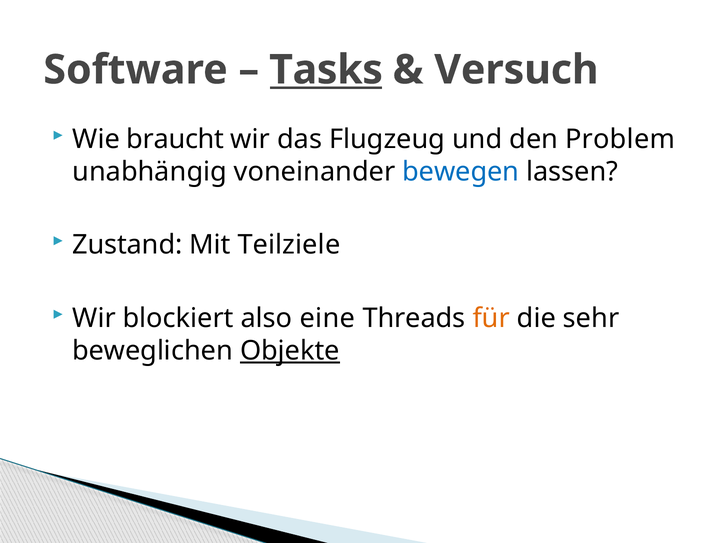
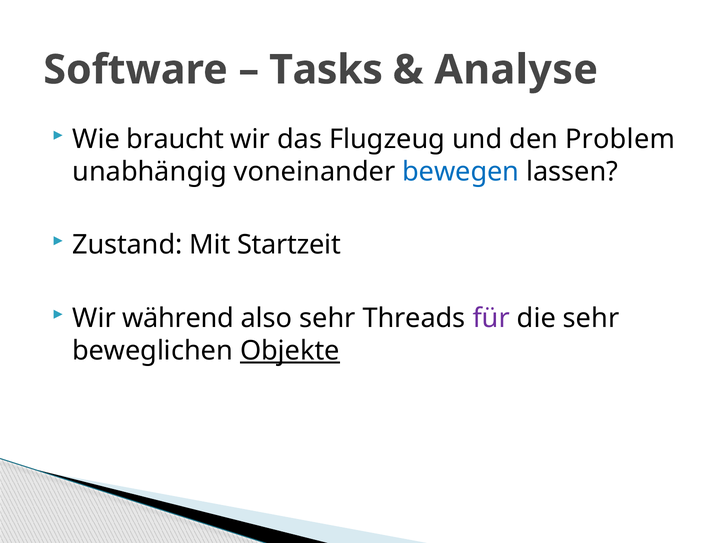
Tasks underline: present -> none
Versuch: Versuch -> Analyse
Teilziele: Teilziele -> Startzeit
blockiert: blockiert -> während
also eine: eine -> sehr
für colour: orange -> purple
